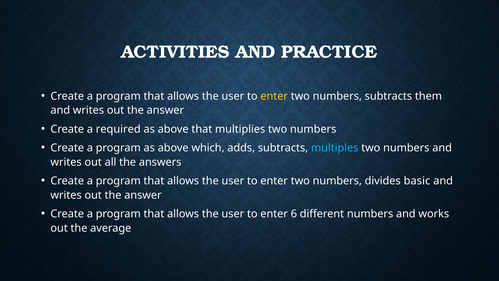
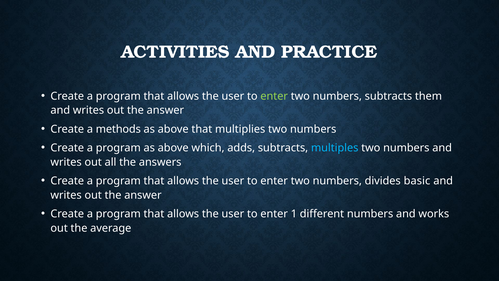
enter at (274, 96) colour: yellow -> light green
required: required -> methods
6: 6 -> 1
